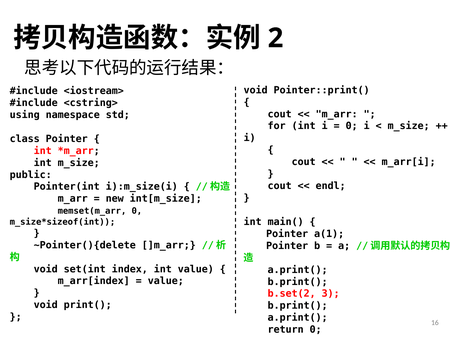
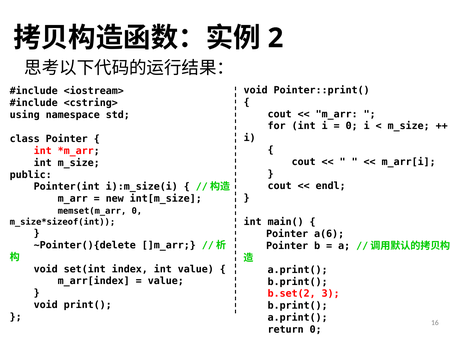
a(1: a(1 -> a(6
